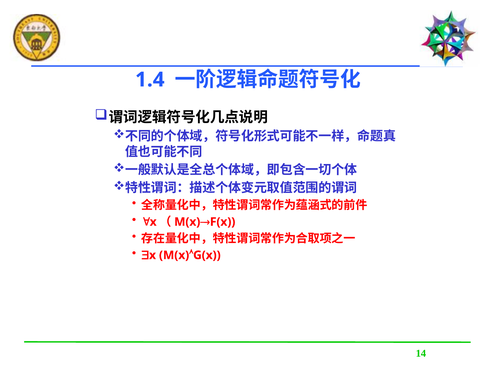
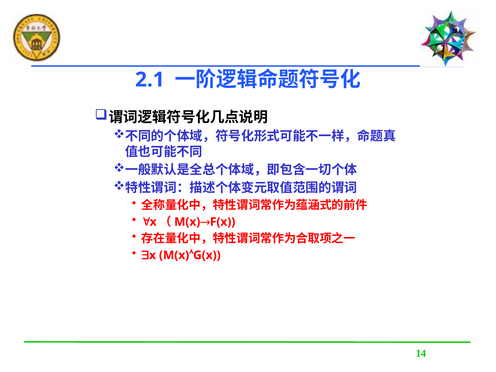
1.4: 1.4 -> 2.1
